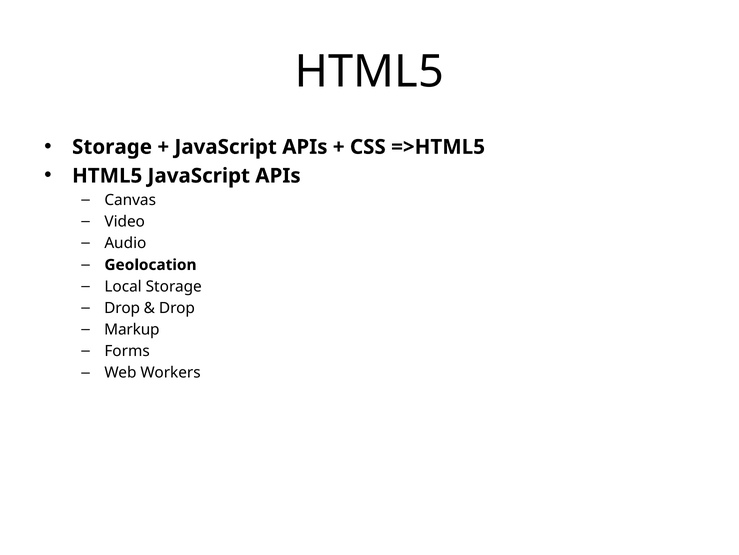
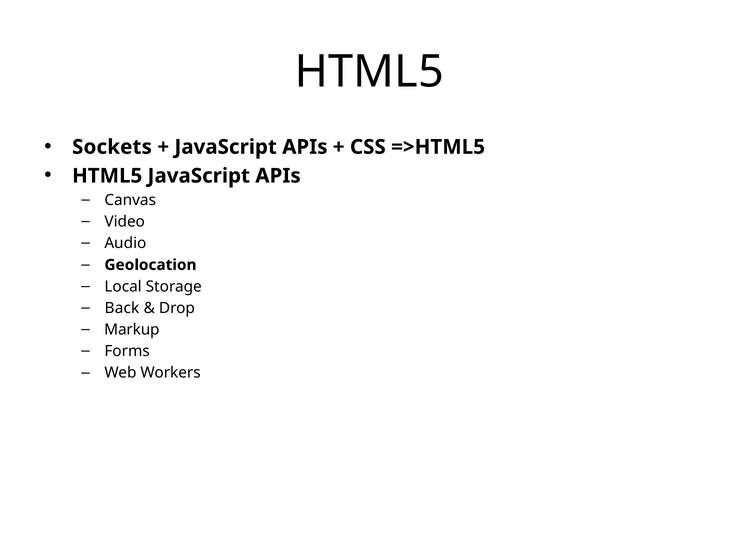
Storage at (112, 147): Storage -> Sockets
Drop at (122, 308): Drop -> Back
